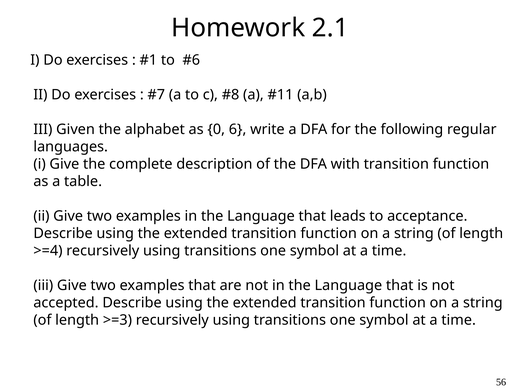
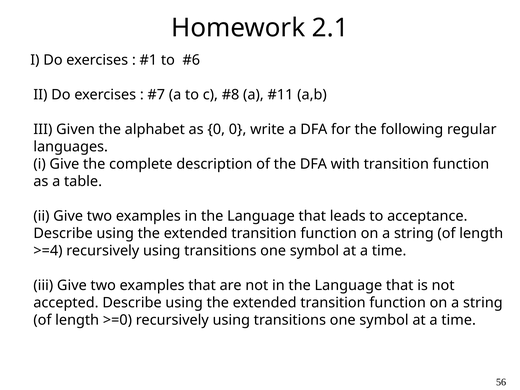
0 6: 6 -> 0
>=3: >=3 -> >=0
